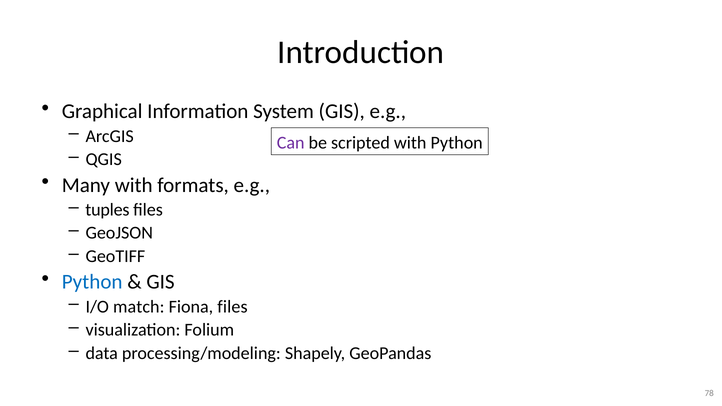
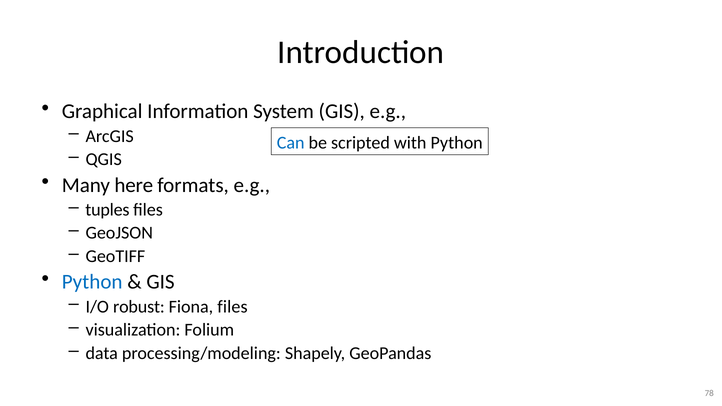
Can colour: purple -> blue
Many with: with -> here
match: match -> robust
